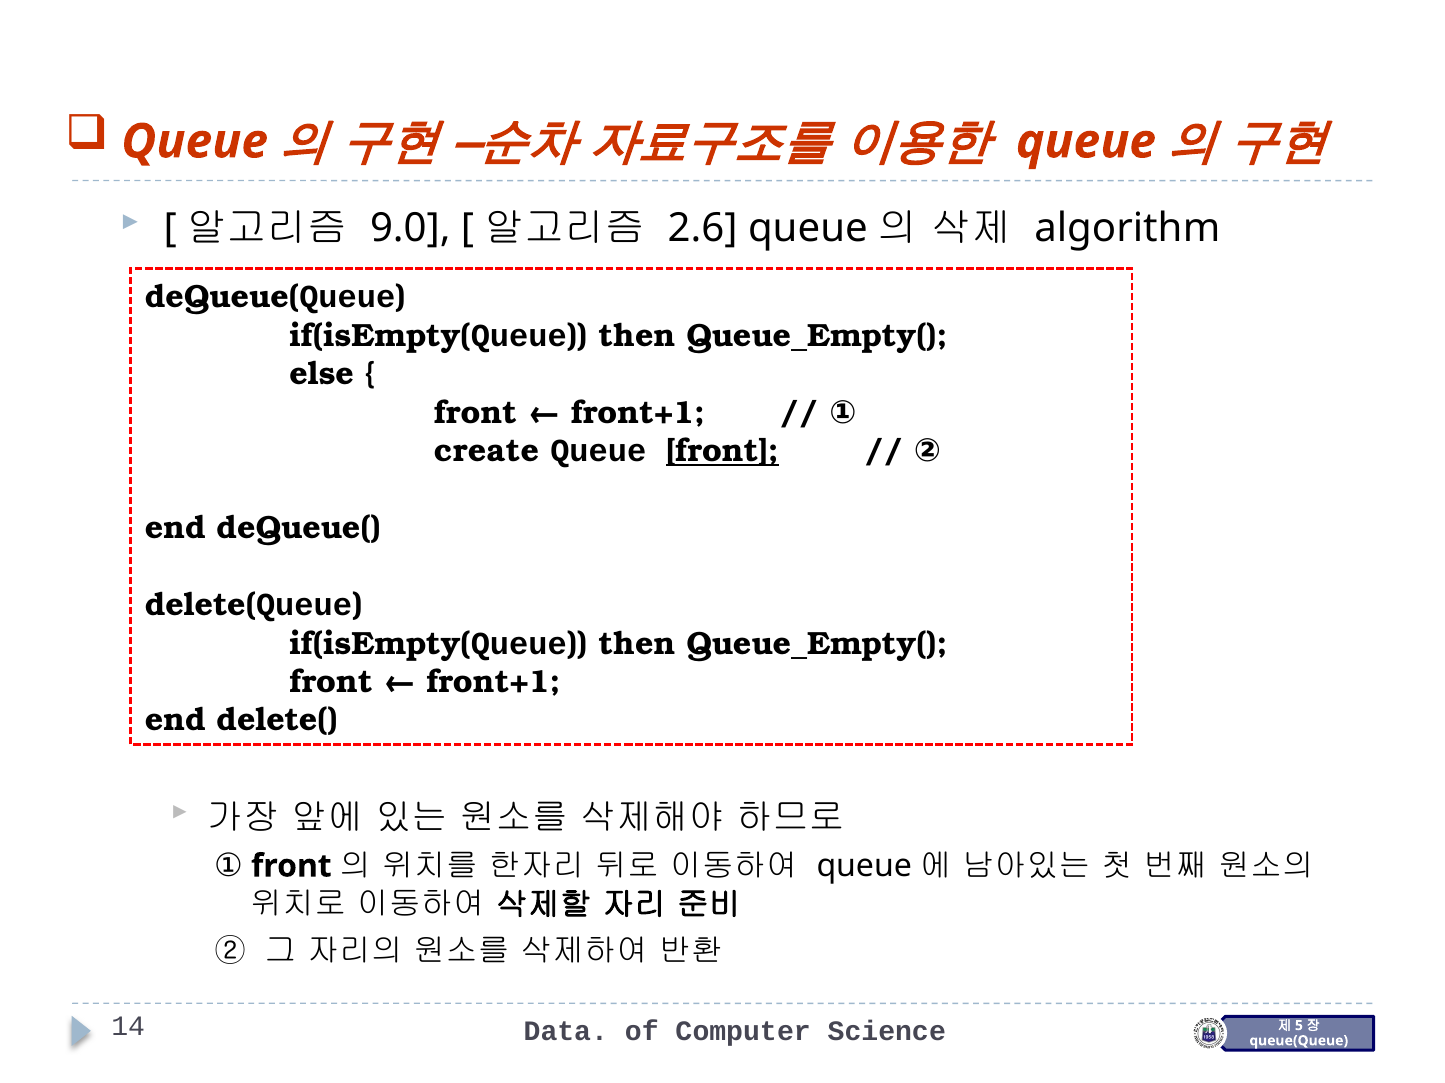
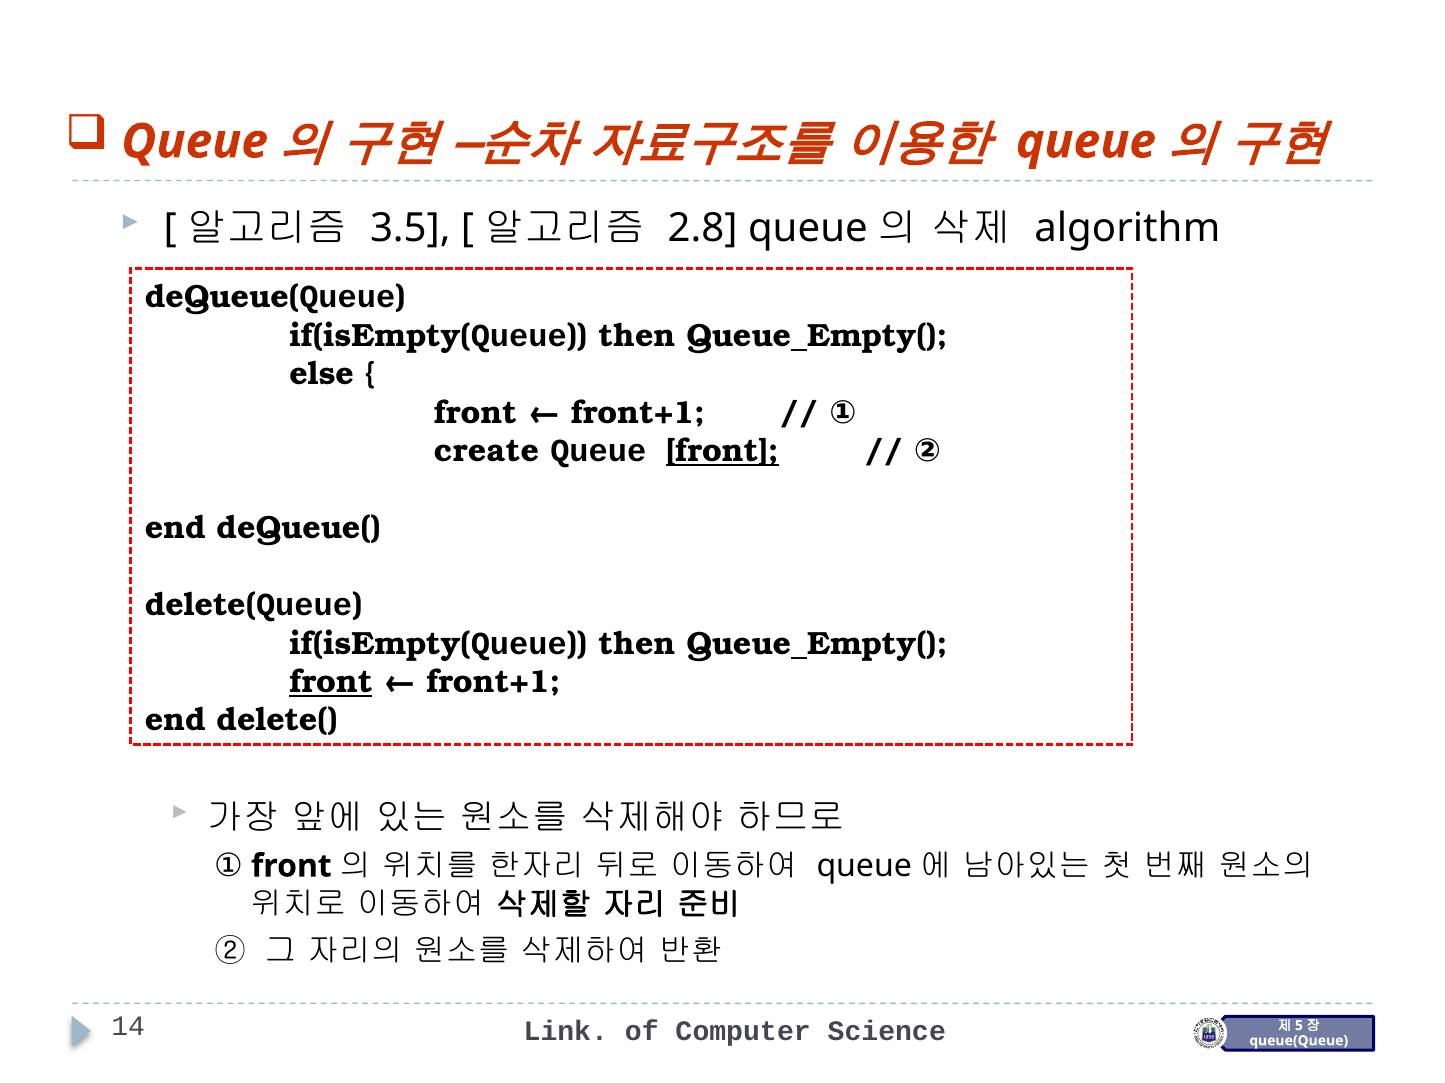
9.0: 9.0 -> 3.5
2.6: 2.6 -> 2.8
front at (331, 682) underline: none -> present
Data: Data -> Link
